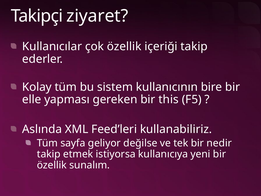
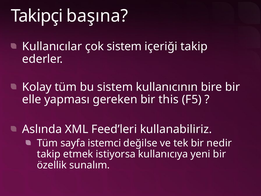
ziyaret: ziyaret -> başına
çok özellik: özellik -> sistem
geliyor: geliyor -> istemci
